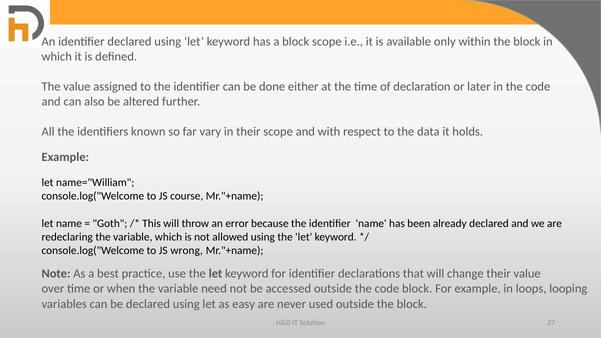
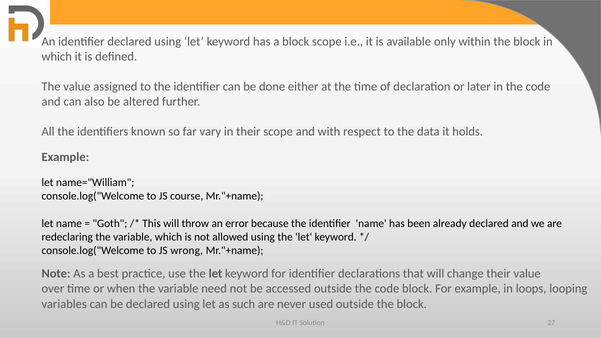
easy: easy -> such
